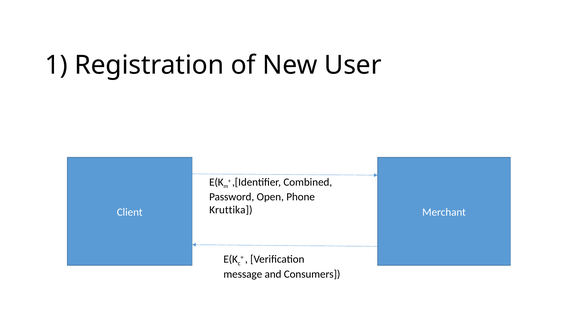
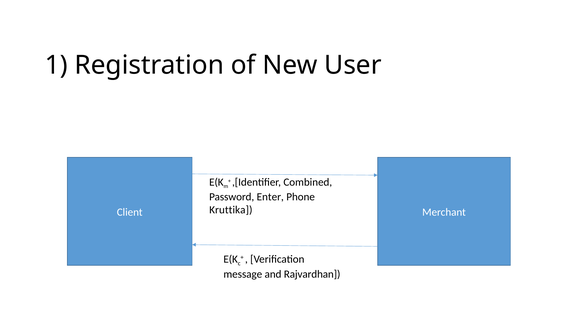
Open: Open -> Enter
Consumers: Consumers -> Rajvardhan
